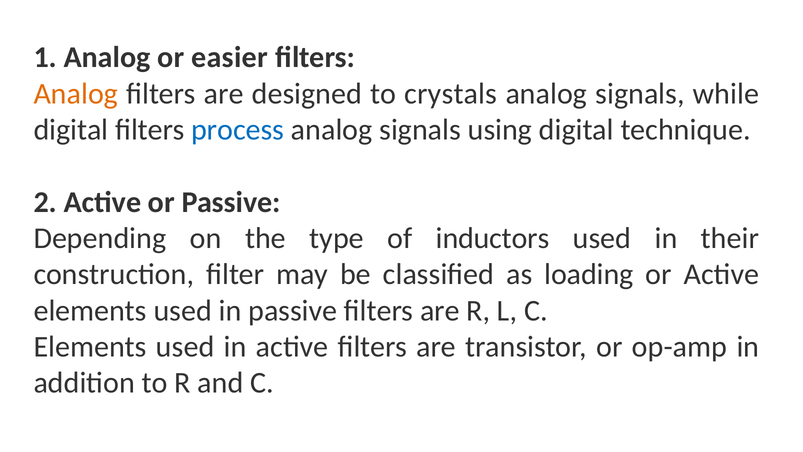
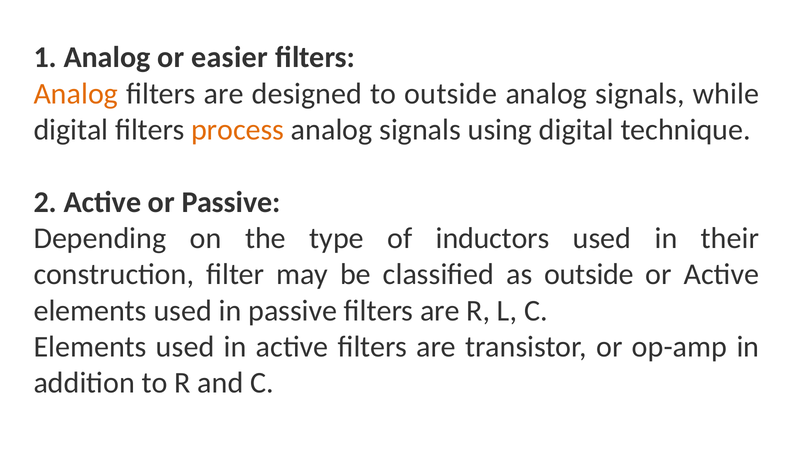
to crystals: crystals -> outside
process colour: blue -> orange
as loading: loading -> outside
